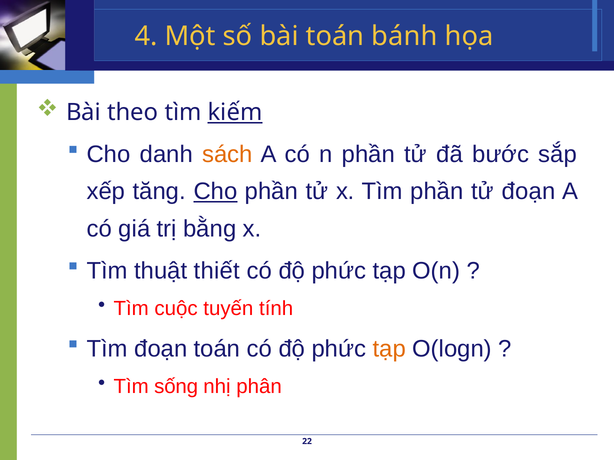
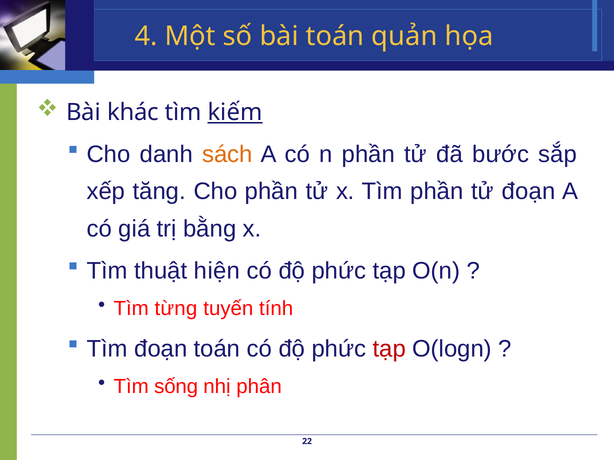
bánh: bánh -> quản
theo: theo -> khác
Cho at (215, 192) underline: present -> none
thiết: thiết -> hiện
cuộc: cuộc -> từng
tạp at (389, 349) colour: orange -> red
